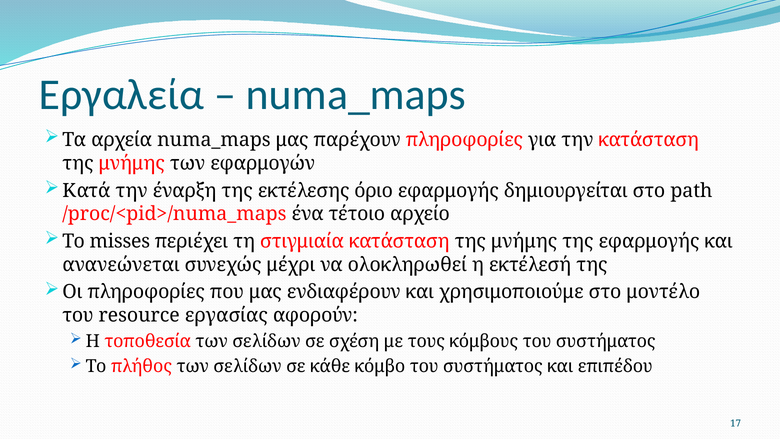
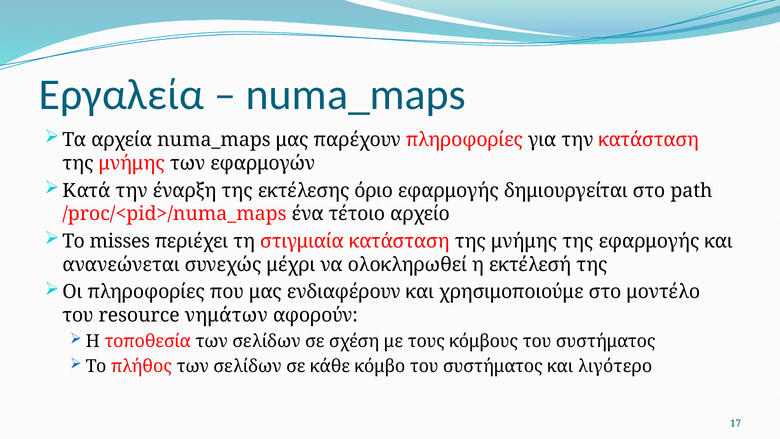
εργασίας: εργασίας -> νημάτων
επιπέδου: επιπέδου -> λιγότερο
